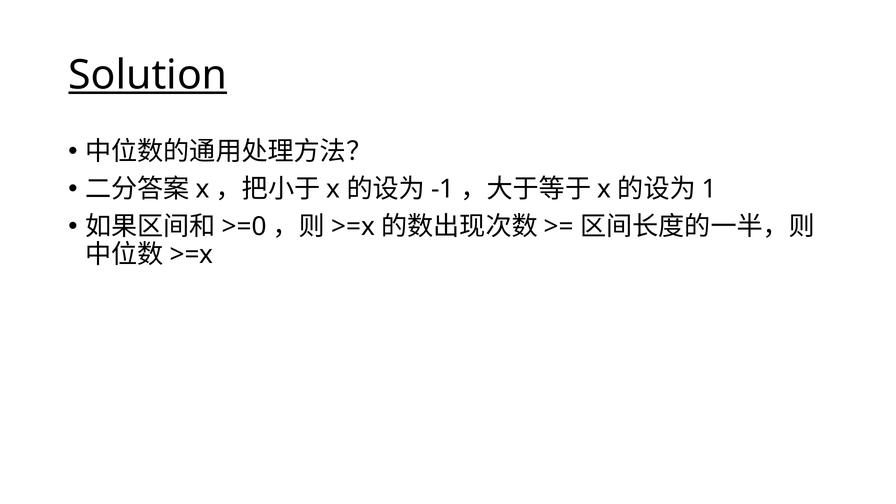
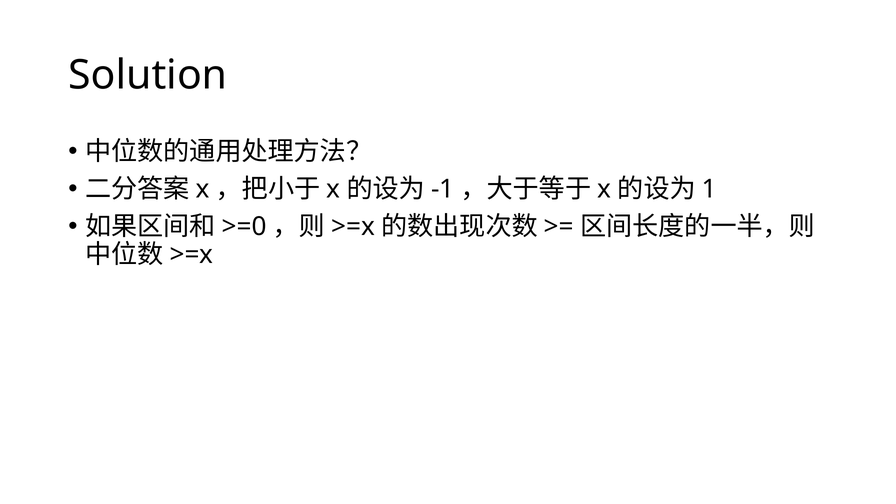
Solution underline: present -> none
